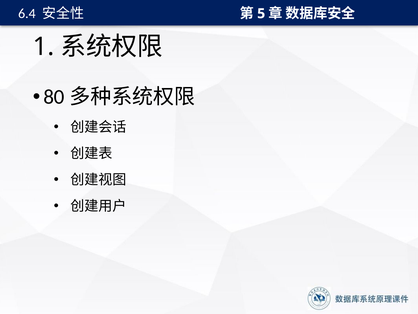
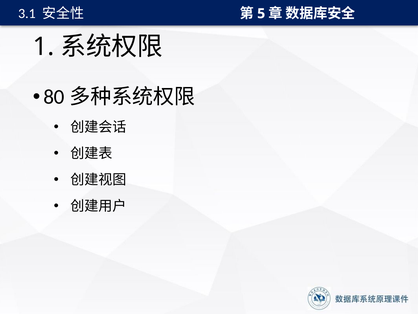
6.4: 6.4 -> 3.1
